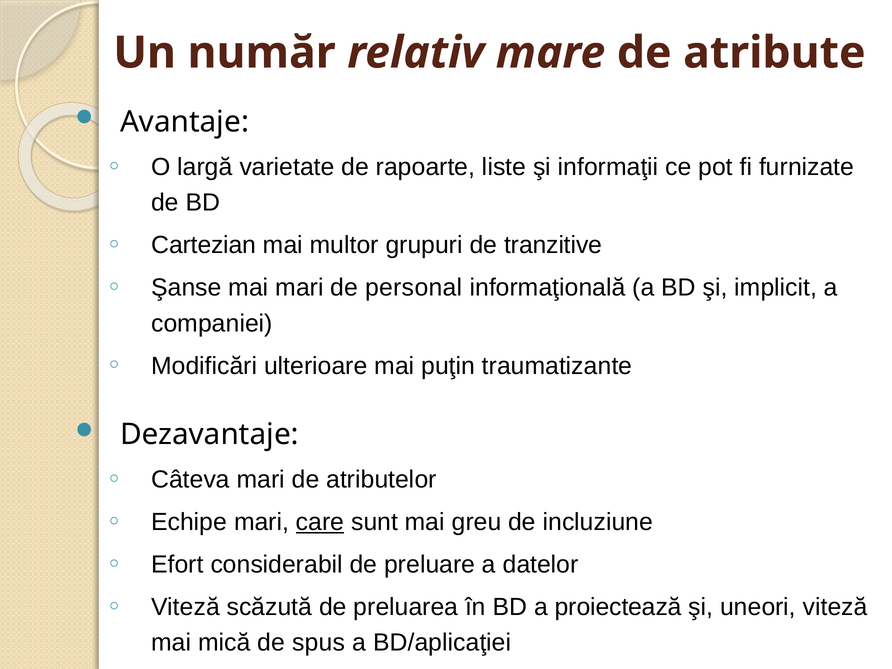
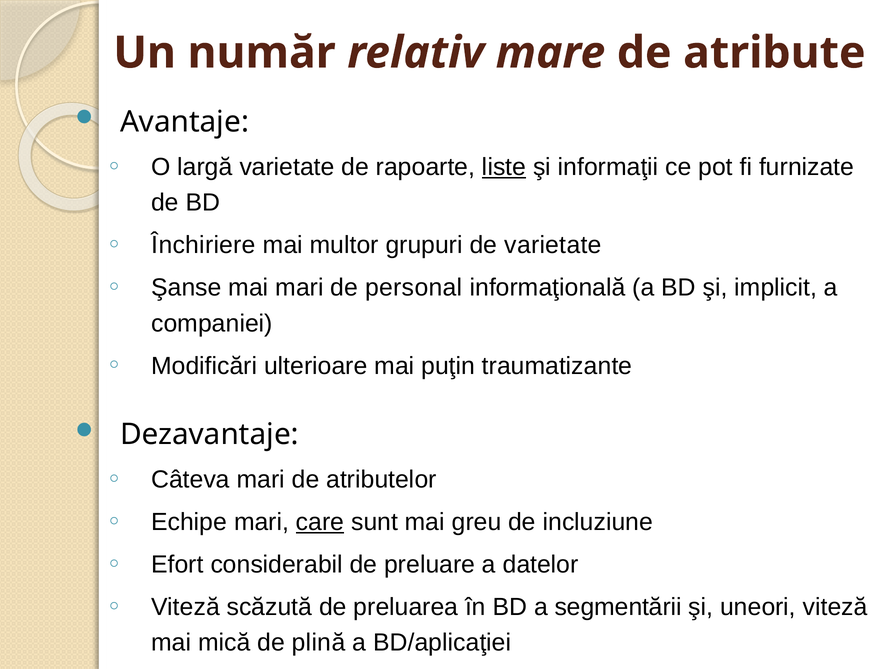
liste underline: none -> present
Cartezian: Cartezian -> Închiriere
de tranzitive: tranzitive -> varietate
proiectează: proiectează -> segmentării
spus: spus -> plină
